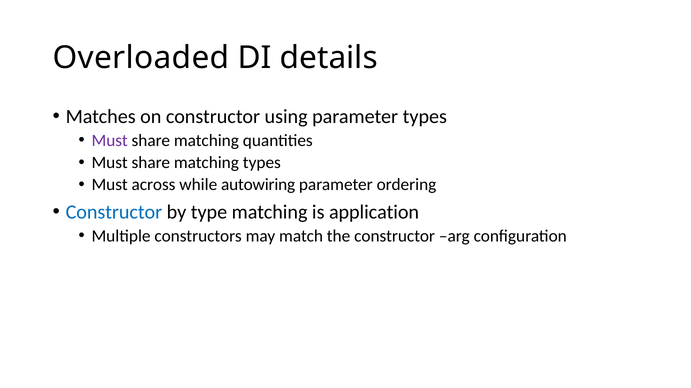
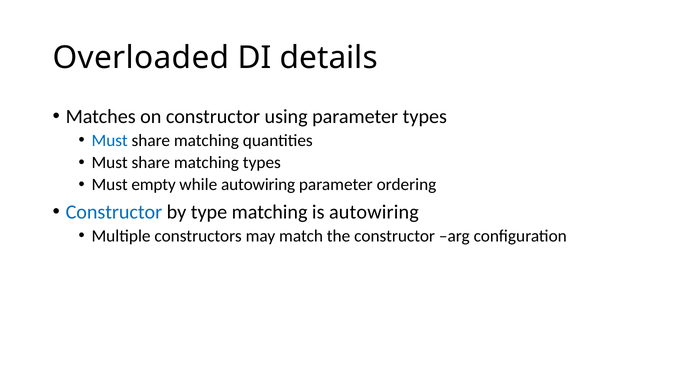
Must at (110, 141) colour: purple -> blue
across: across -> empty
is application: application -> autowiring
